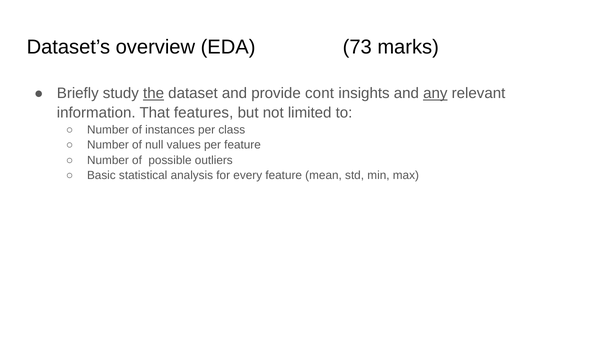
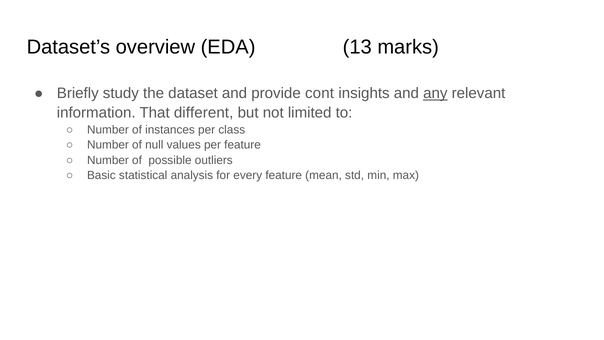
73: 73 -> 13
the underline: present -> none
features: features -> different
